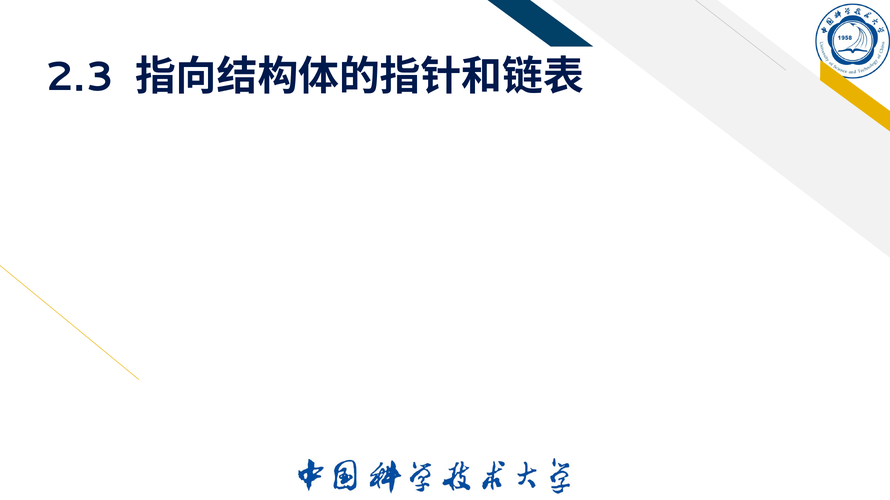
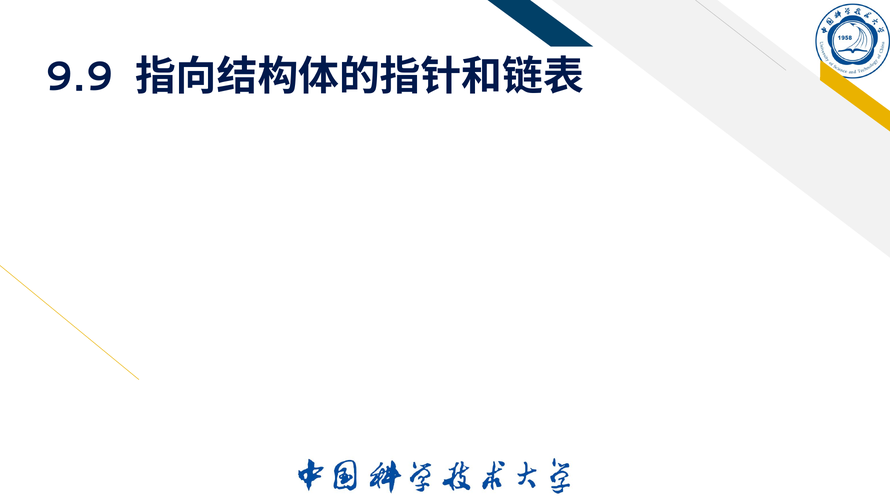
2.3: 2.3 -> 9.9
